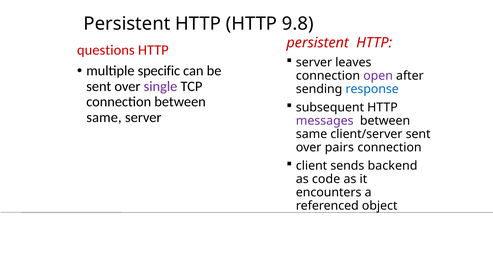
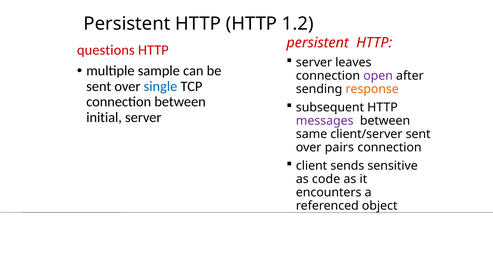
9.8: 9.8 -> 1.2
specific: specific -> sample
single colour: purple -> blue
response colour: blue -> orange
same at (104, 117): same -> initial
backend: backend -> sensitive
